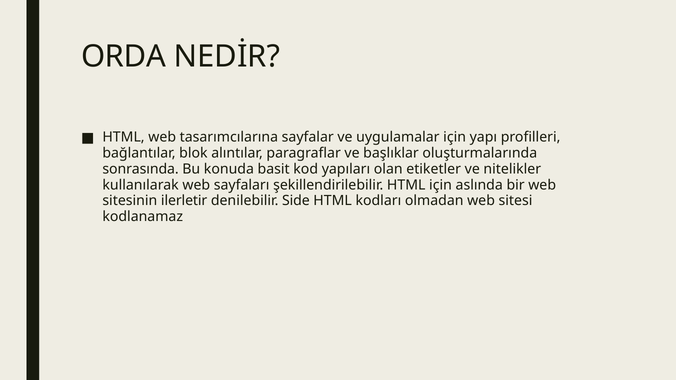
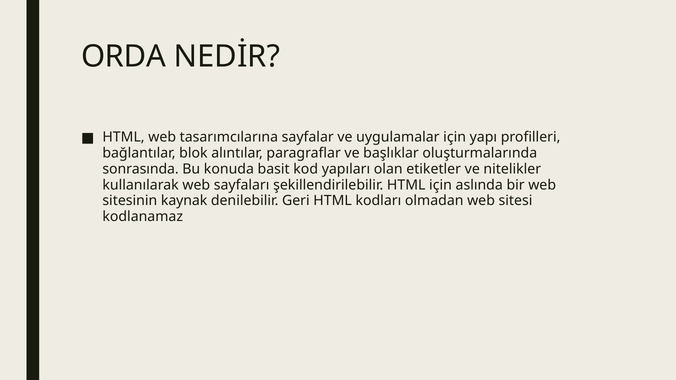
ilerletir: ilerletir -> kaynak
Side: Side -> Geri
